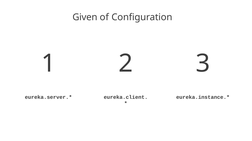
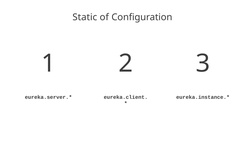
Given: Given -> Static
